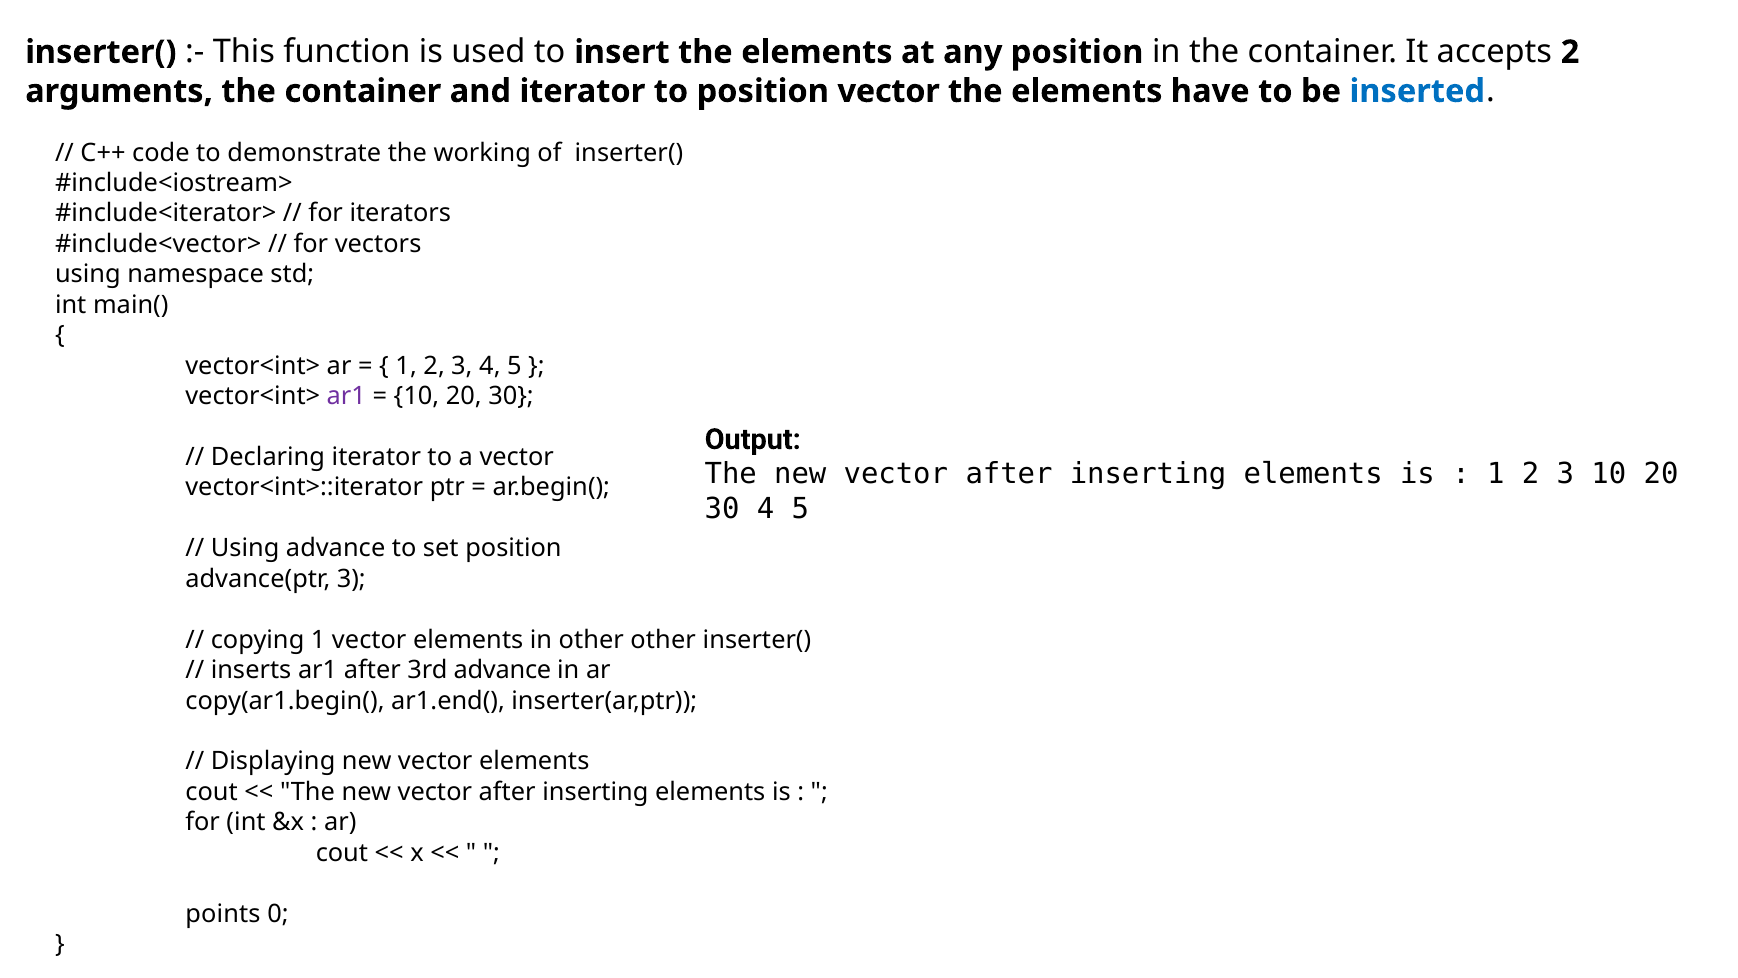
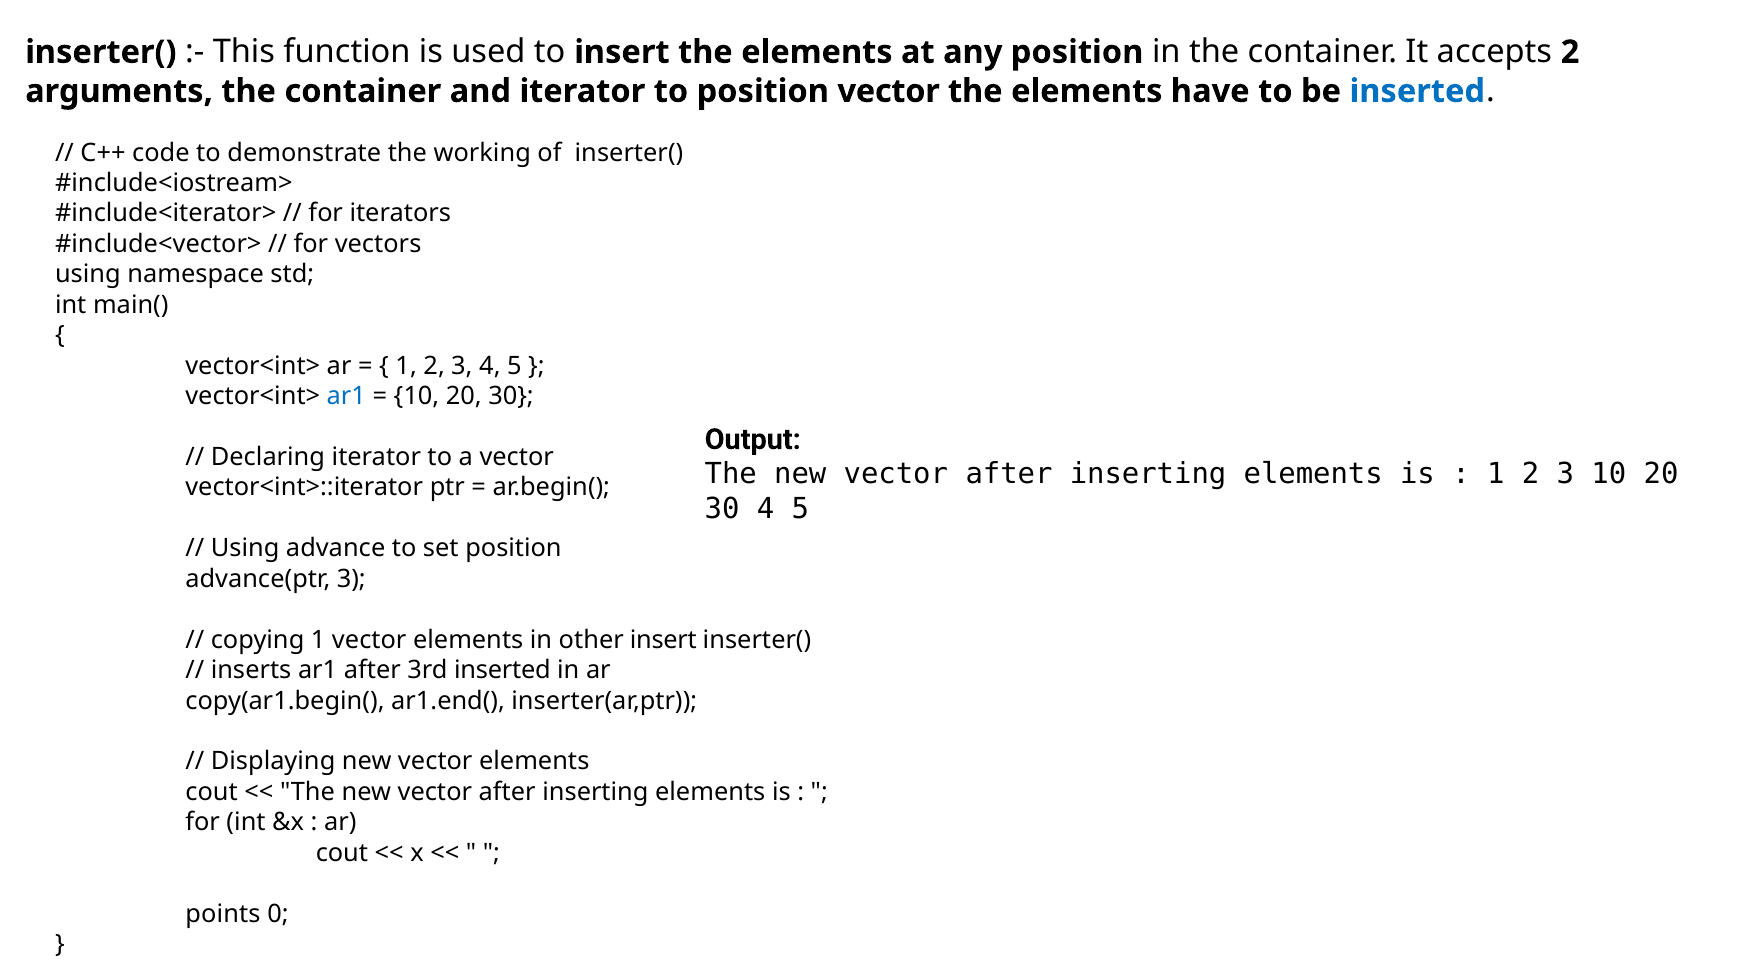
ar1 at (346, 396) colour: purple -> blue
other other: other -> insert
3rd advance: advance -> inserted
